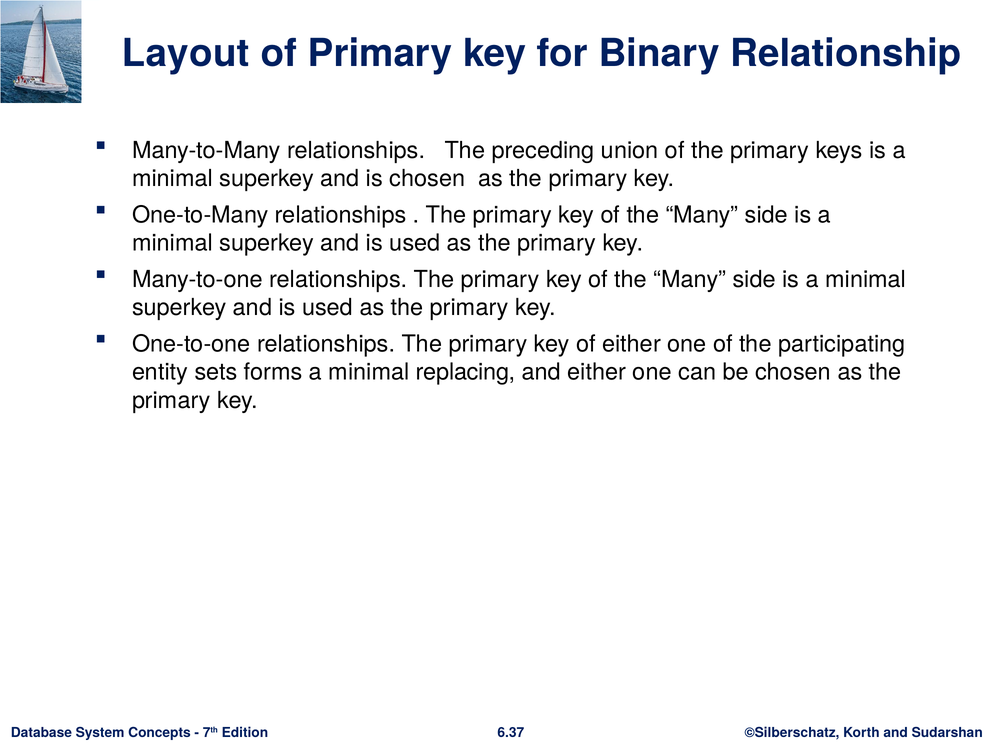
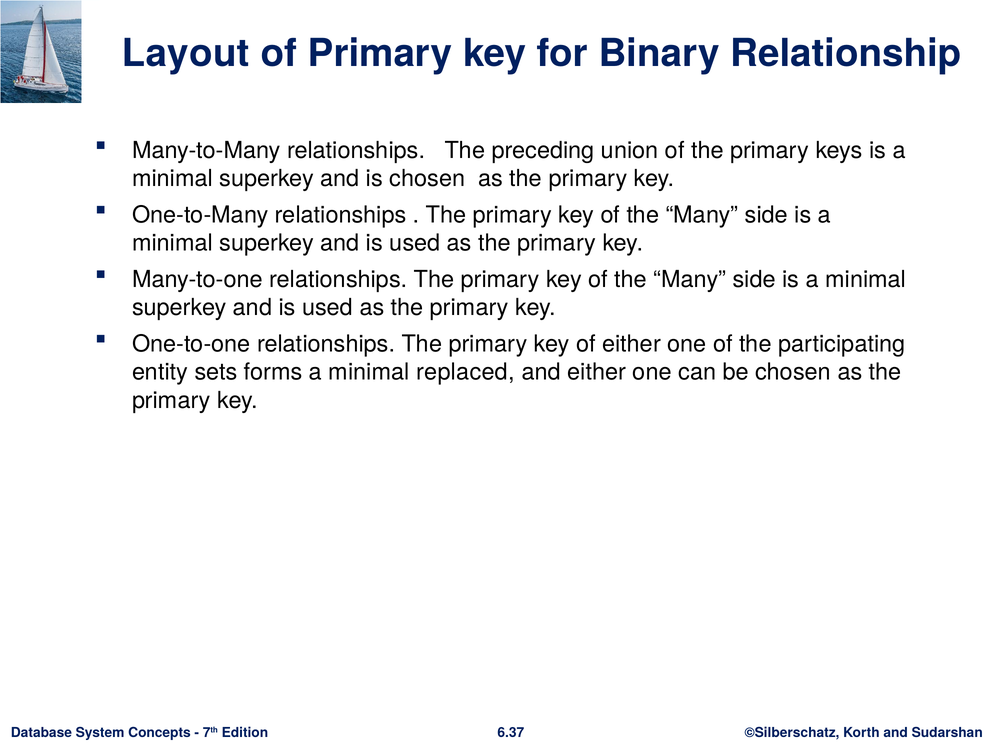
replacing: replacing -> replaced
